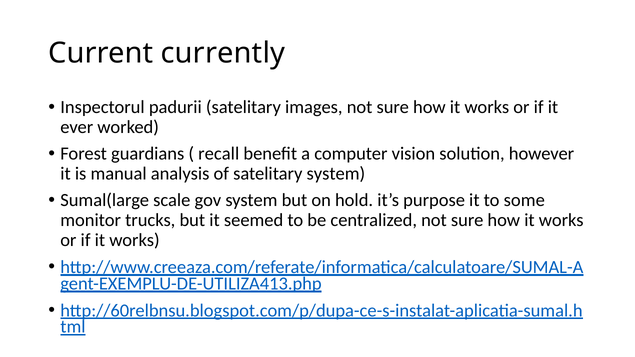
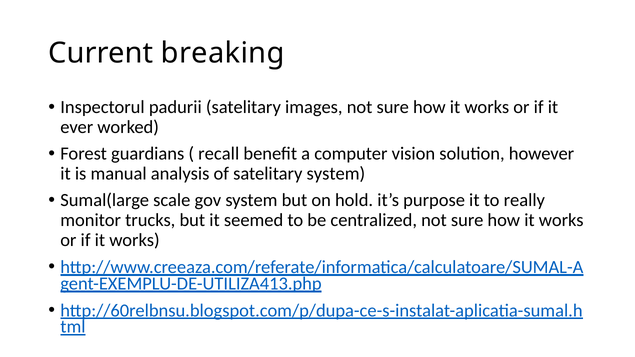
currently: currently -> breaking
some: some -> really
